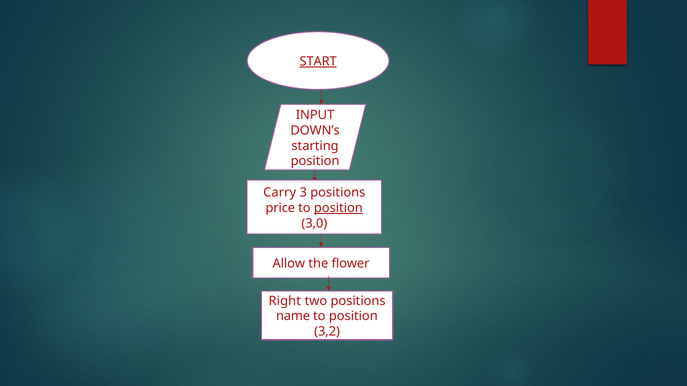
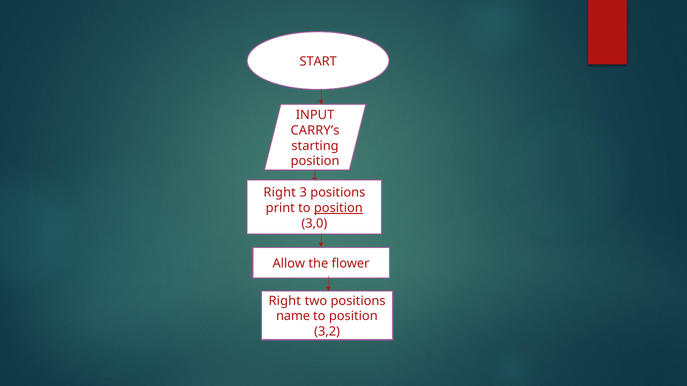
START underline: present -> none
DOWN’s: DOWN’s -> CARRY’s
Carry at (280, 193): Carry -> Right
price: price -> print
